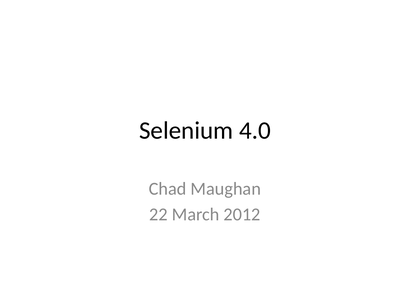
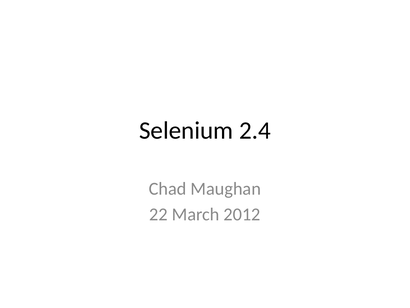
4.0: 4.0 -> 2.4
